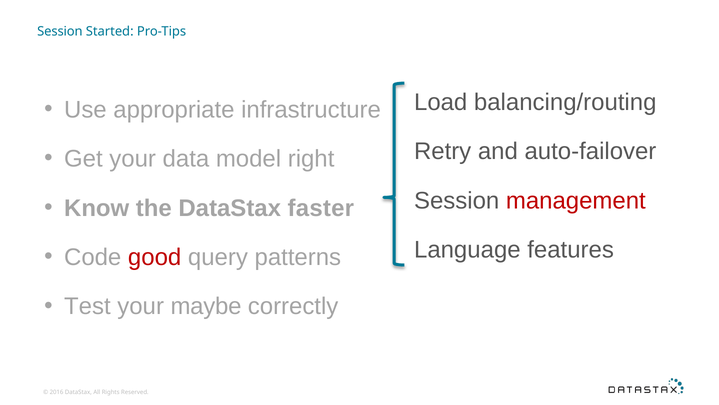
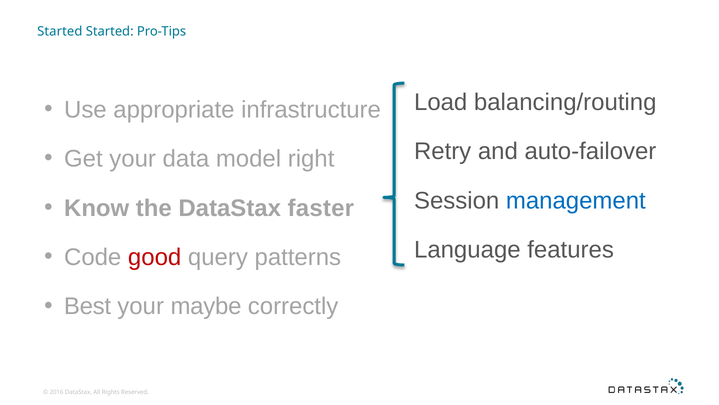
Session at (60, 32): Session -> Started
management colour: red -> blue
Test: Test -> Best
